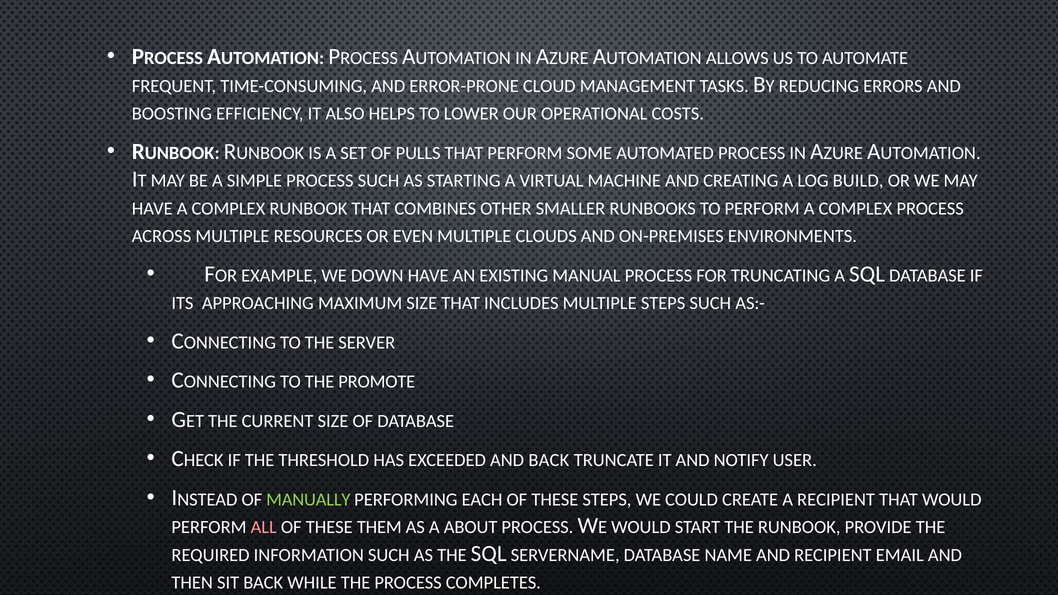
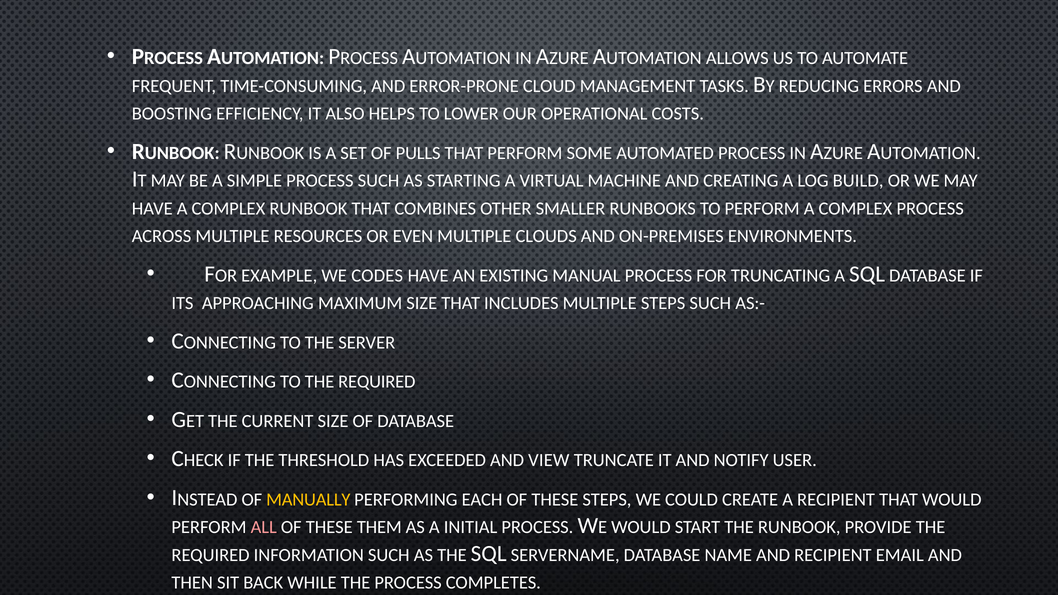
DOWN: DOWN -> CODES
TO THE PROMOTE: PROMOTE -> REQUIRED
AND BACK: BACK -> VIEW
MANUALLY colour: light green -> yellow
ABOUT: ABOUT -> INITIAL
